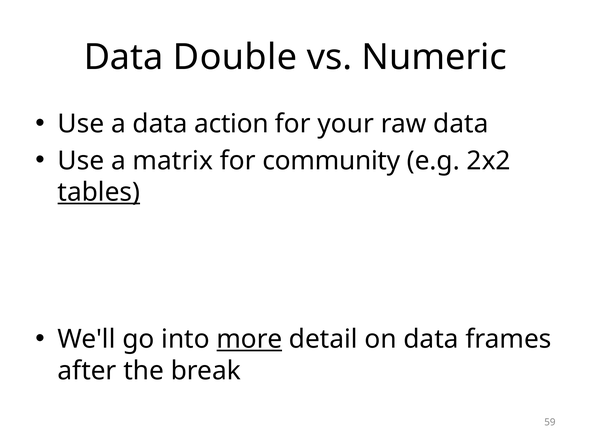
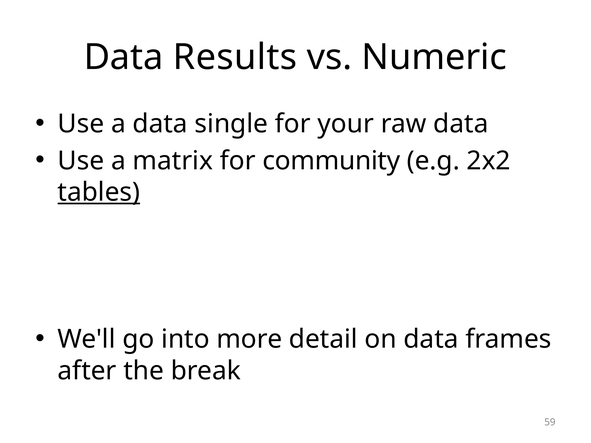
Double: Double -> Results
action: action -> single
more underline: present -> none
